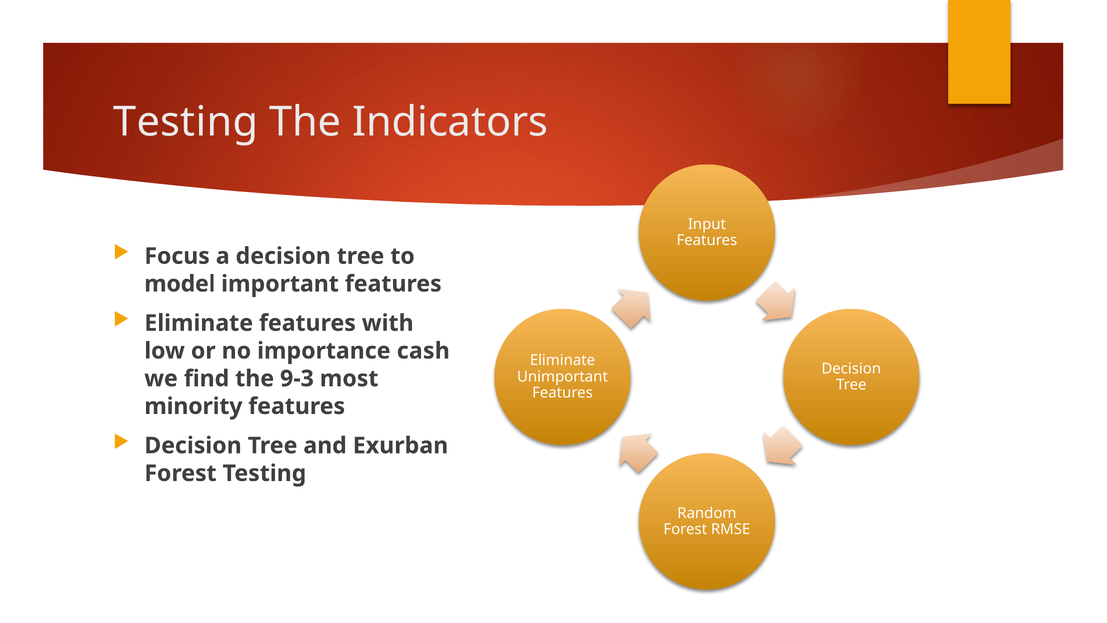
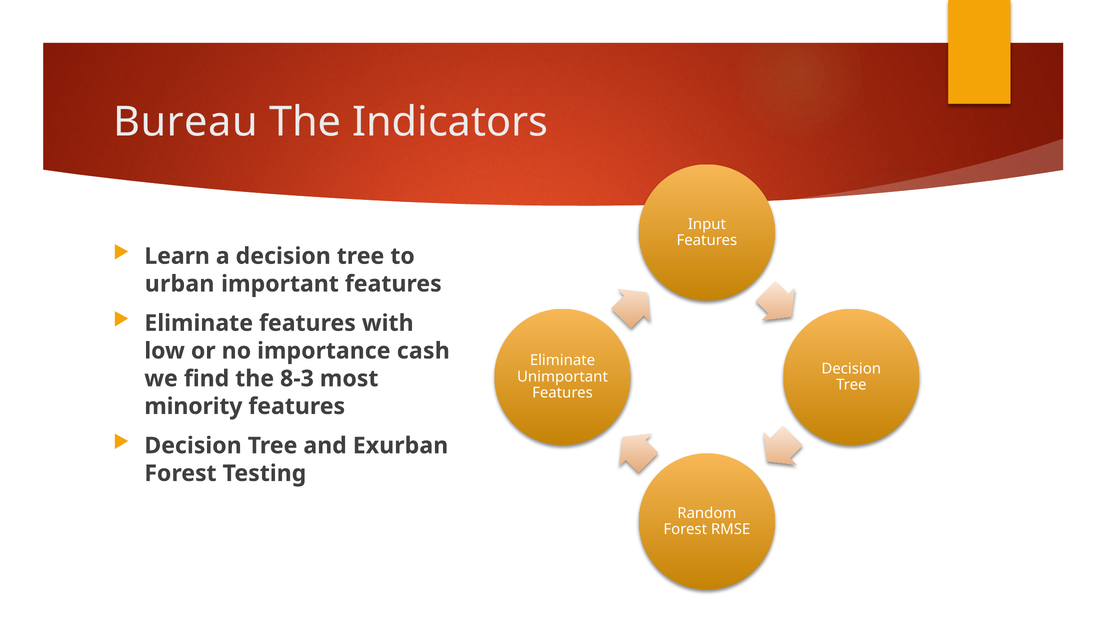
Testing at (186, 122): Testing -> Bureau
Focus: Focus -> Learn
model: model -> urban
9-3: 9-3 -> 8-3
